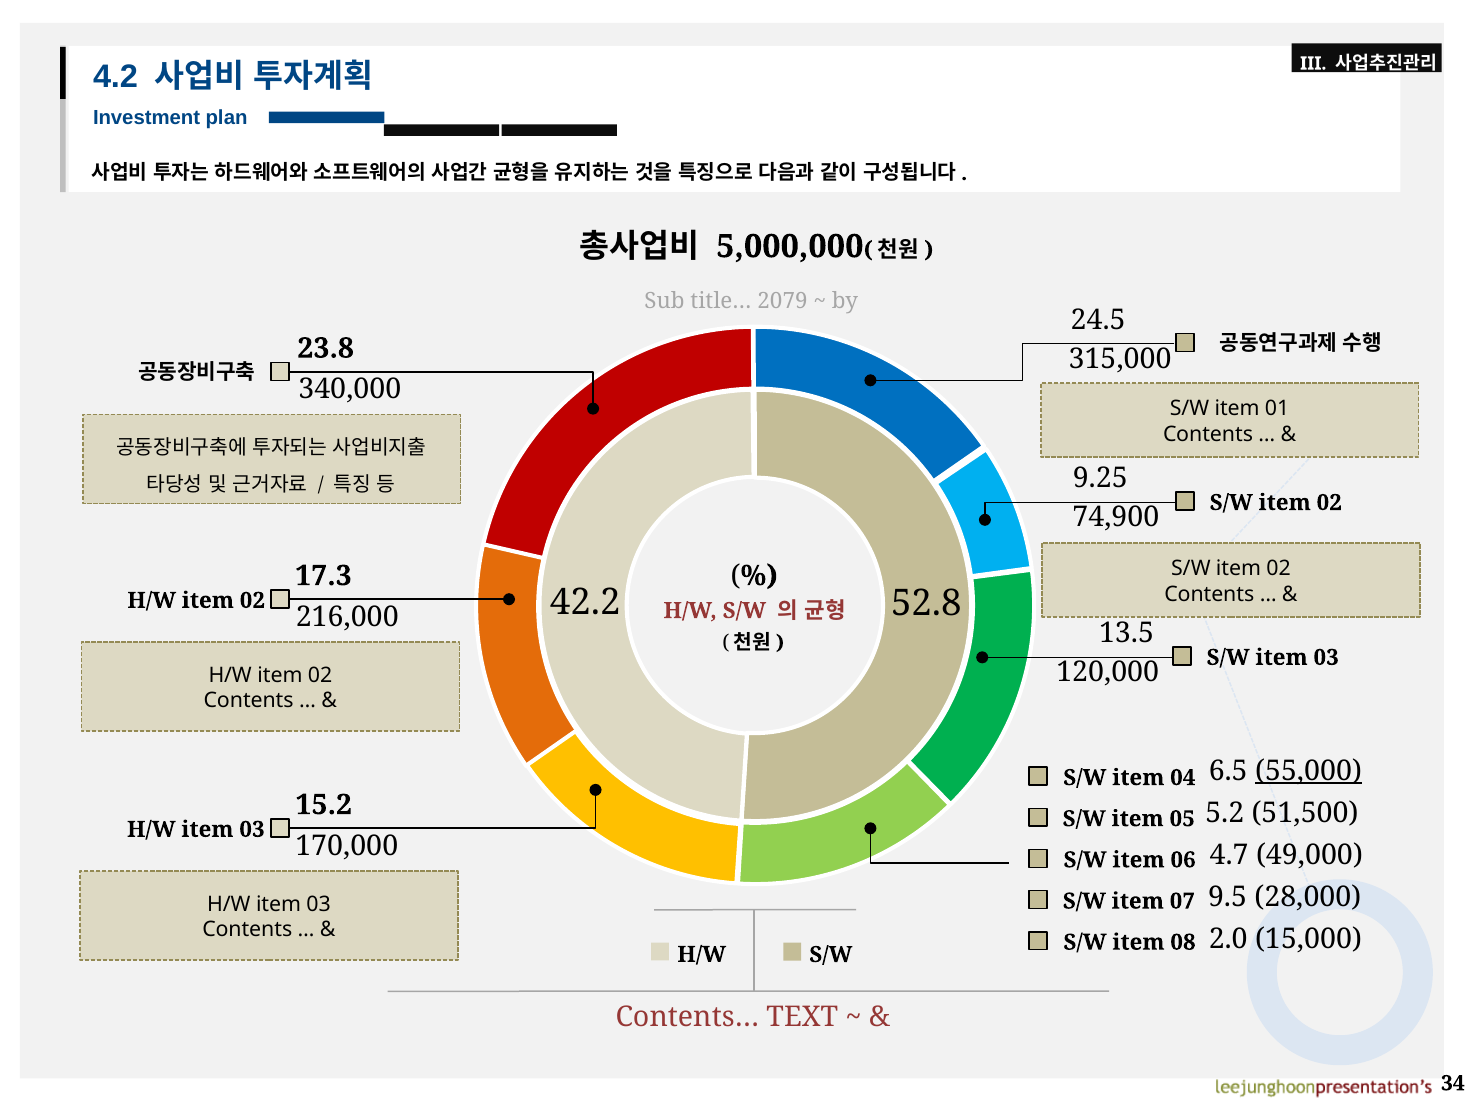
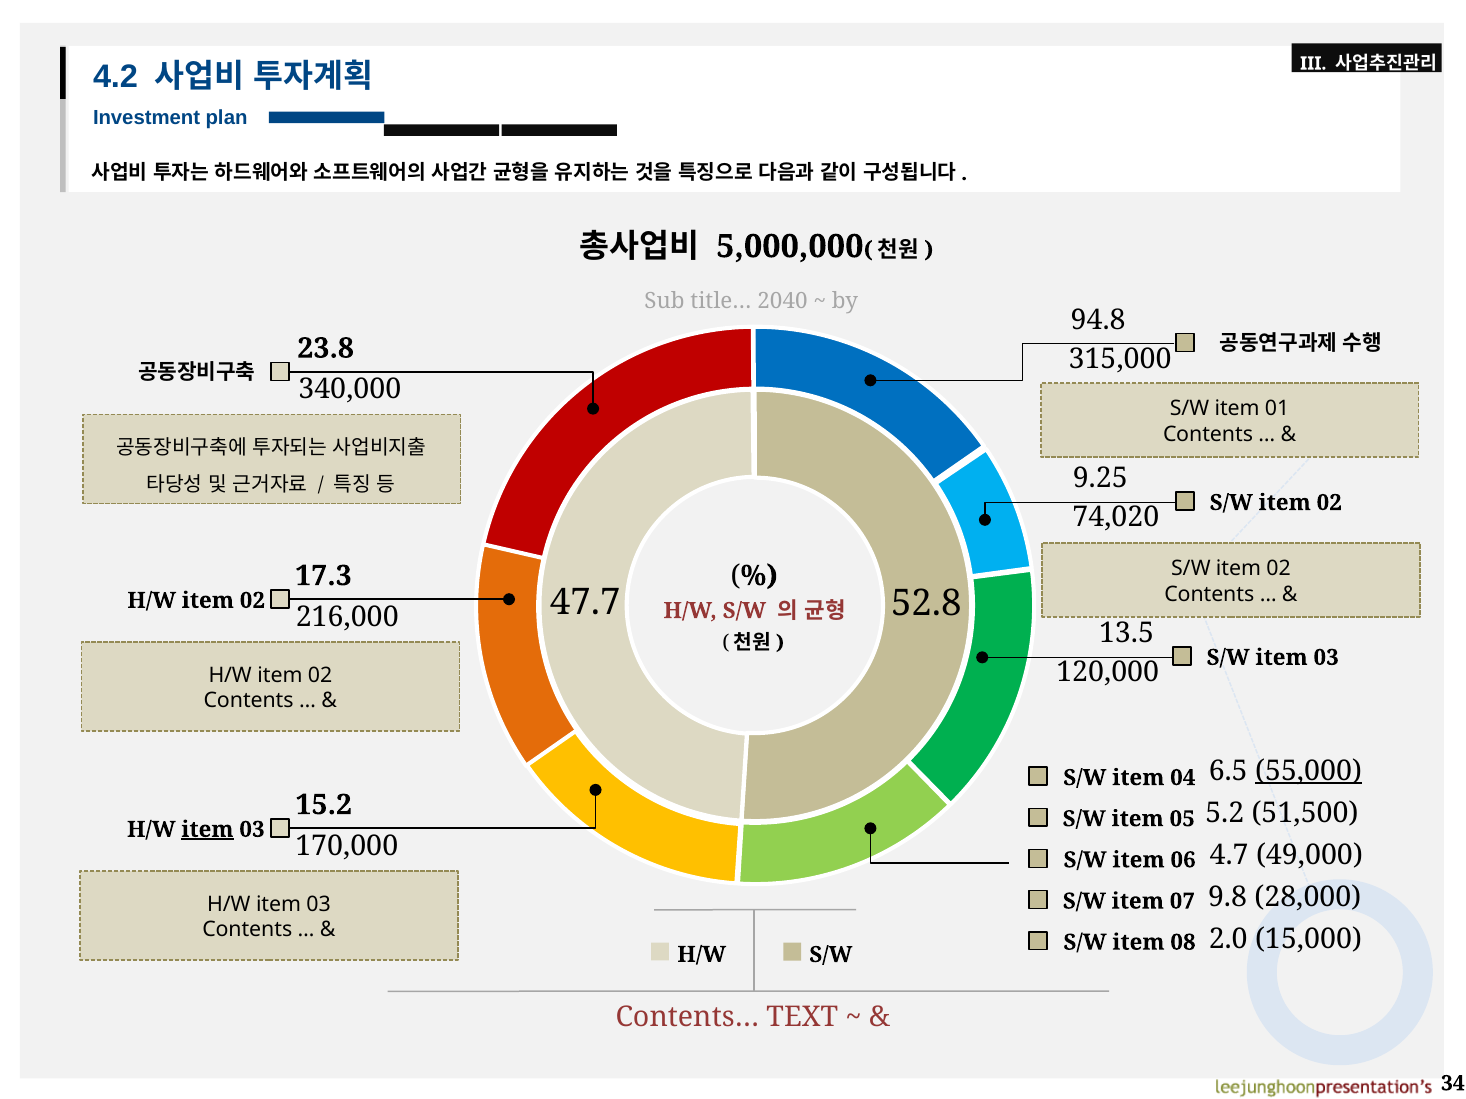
2079: 2079 -> 2040
24.5: 24.5 -> 94.8
74,900: 74,900 -> 74,020
42.2: 42.2 -> 47.7
item at (207, 830) underline: none -> present
9.5: 9.5 -> 9.8
